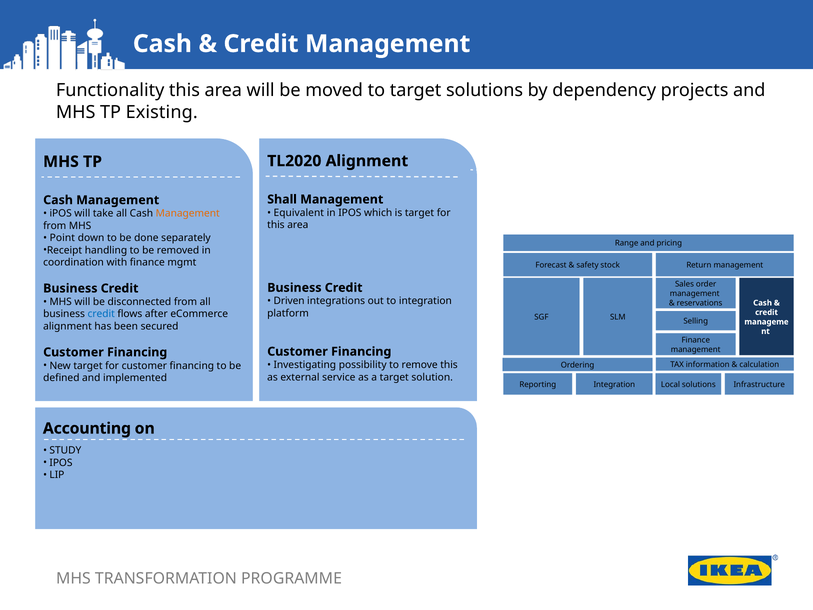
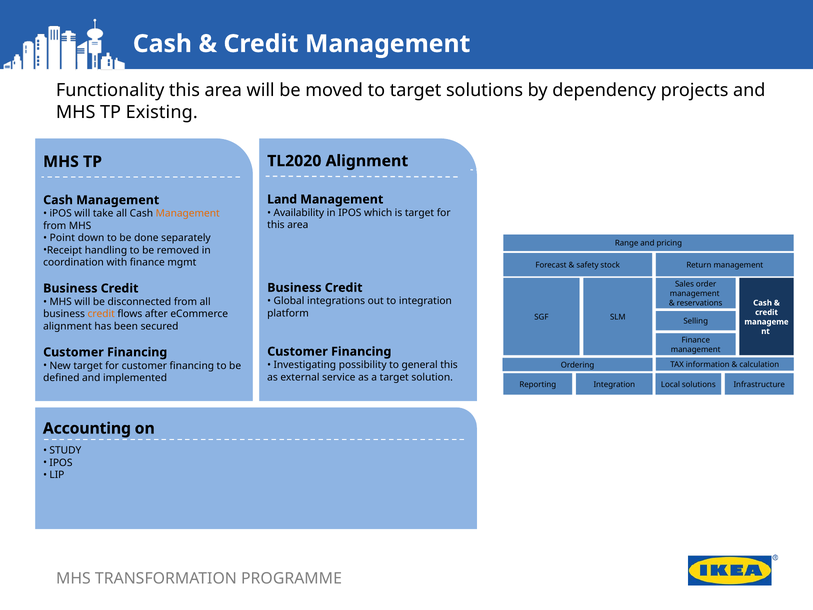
Shall: Shall -> Land
Equivalent: Equivalent -> Availability
Driven: Driven -> Global
credit at (101, 314) colour: blue -> orange
remove: remove -> general
